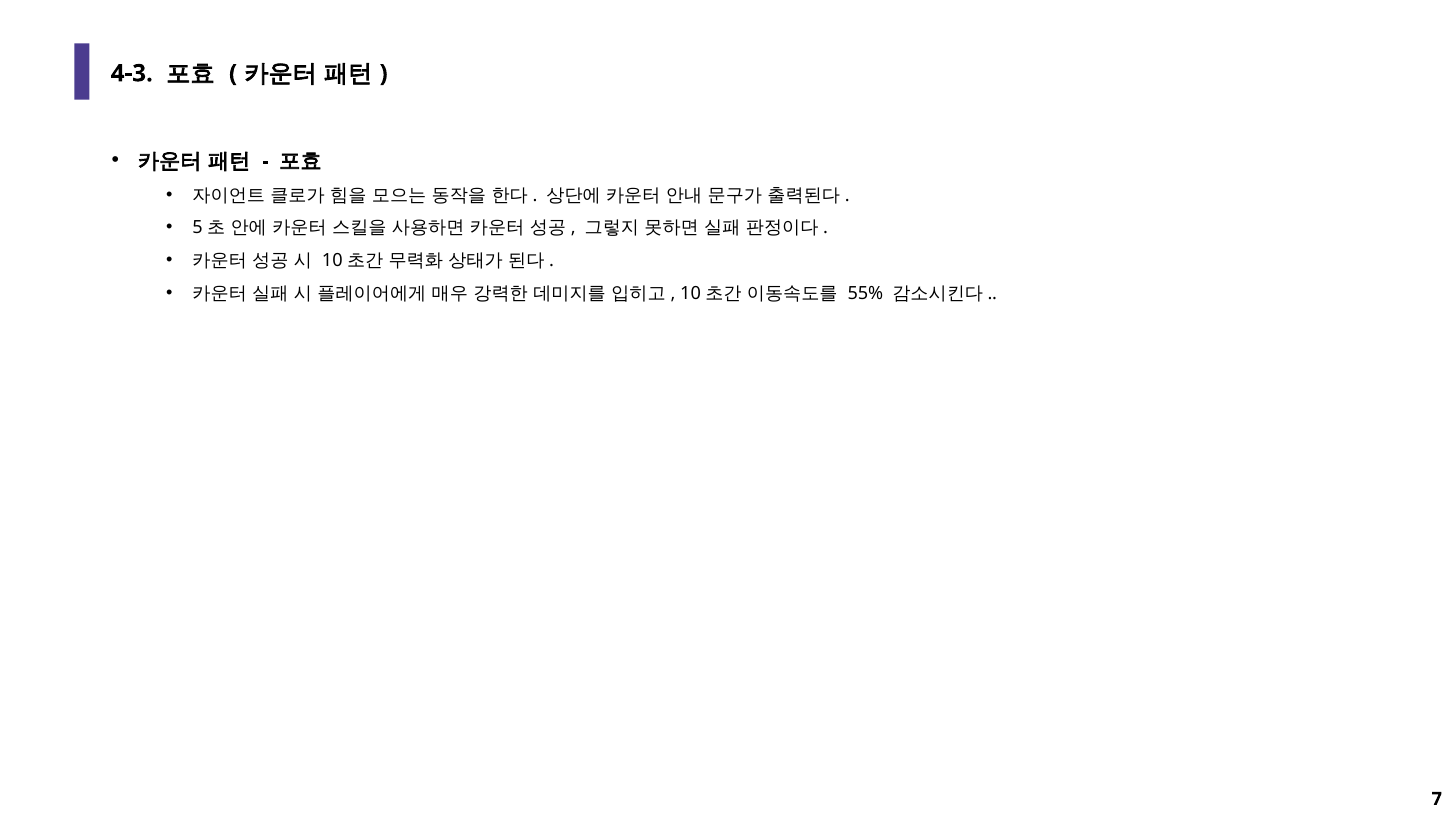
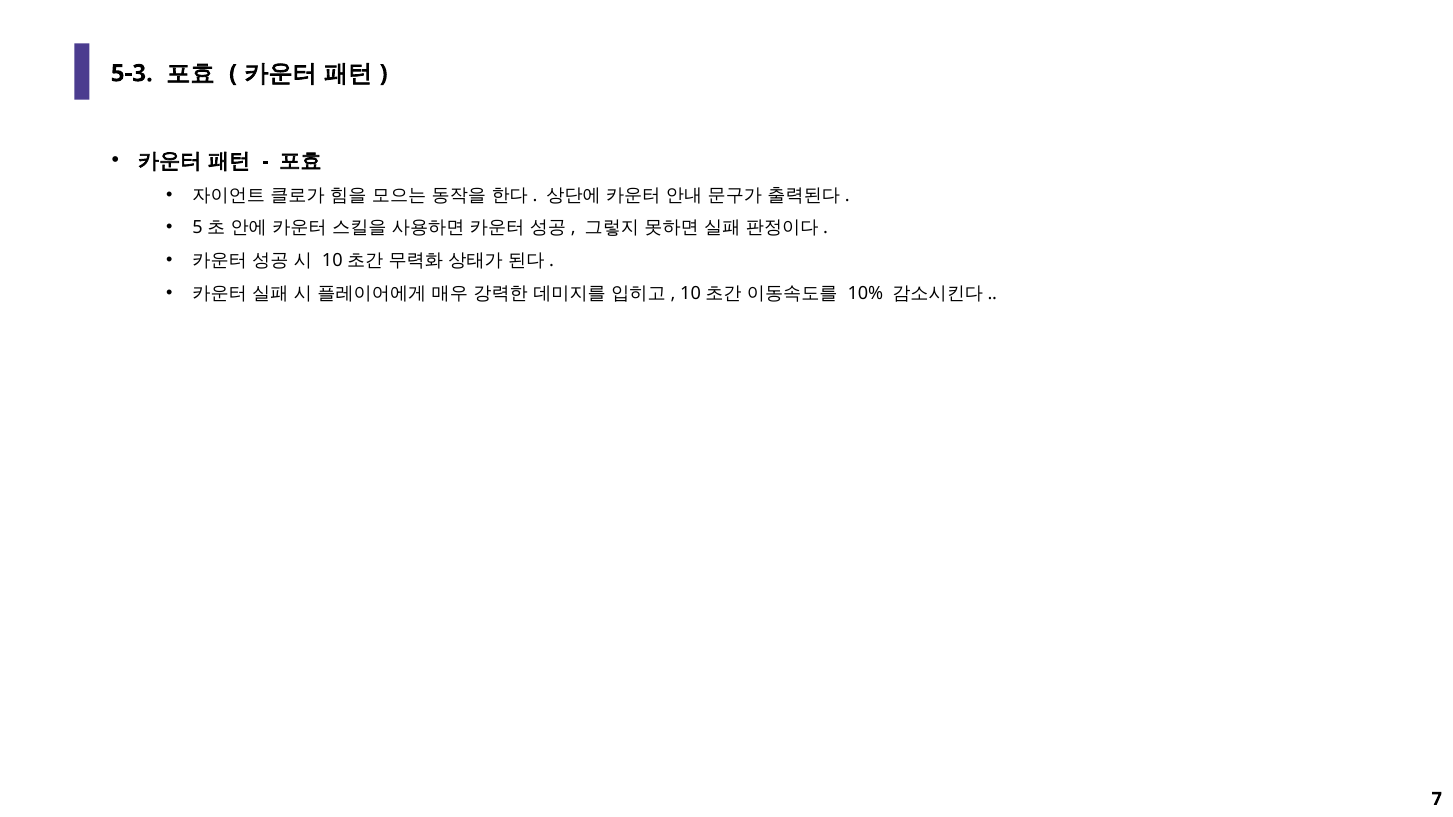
4-3: 4-3 -> 5-3
55%: 55% -> 10%
